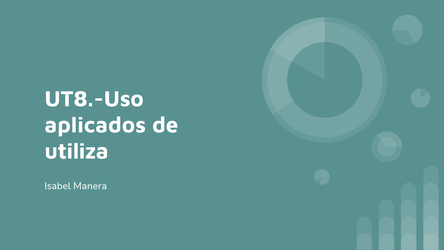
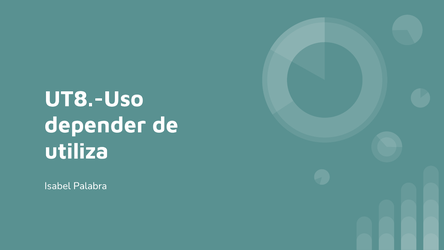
aplicados: aplicados -> depender
Manera: Manera -> Palabra
